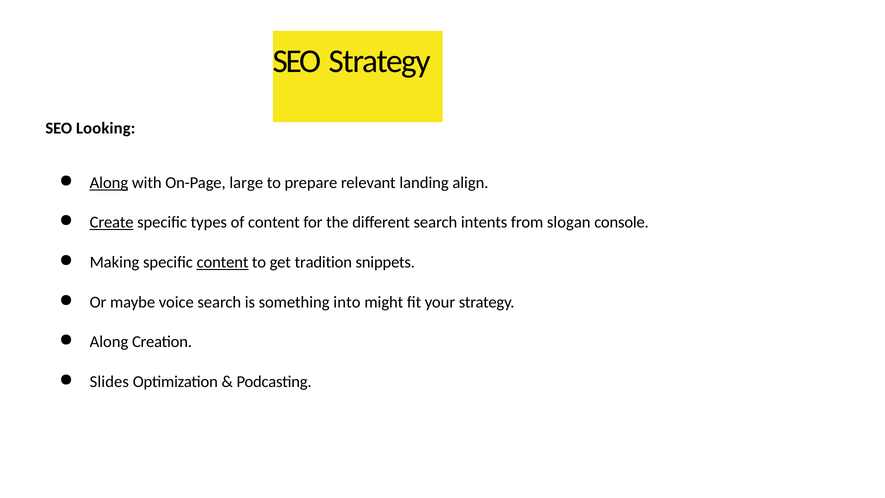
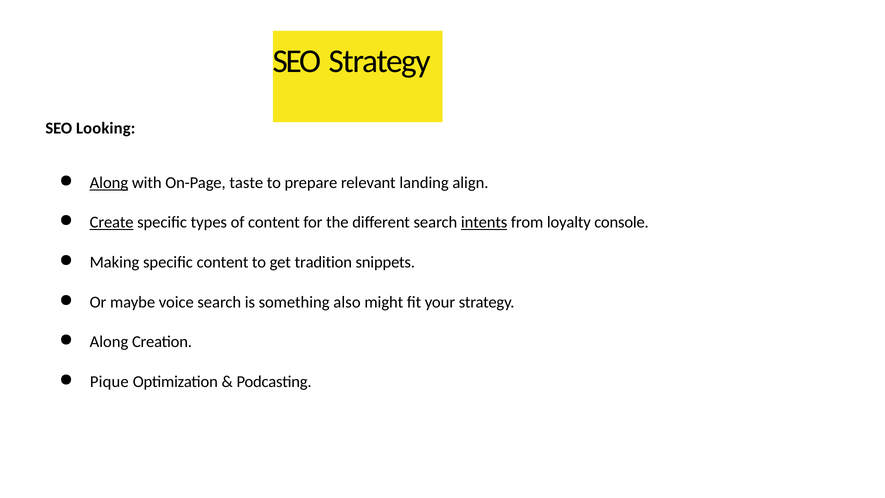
large: large -> taste
intents underline: none -> present
slogan: slogan -> loyalty
content at (223, 262) underline: present -> none
into: into -> also
Slides: Slides -> Pique
